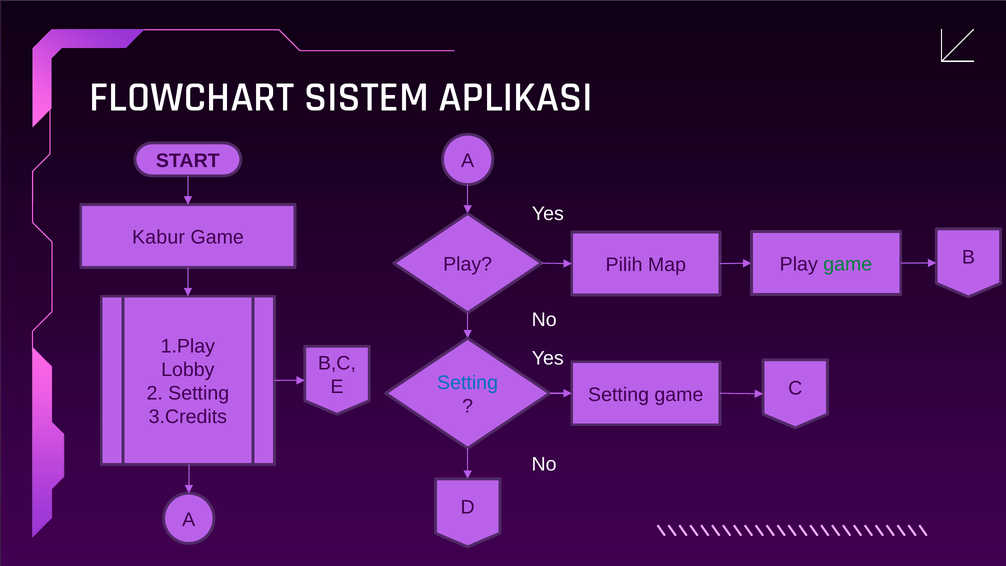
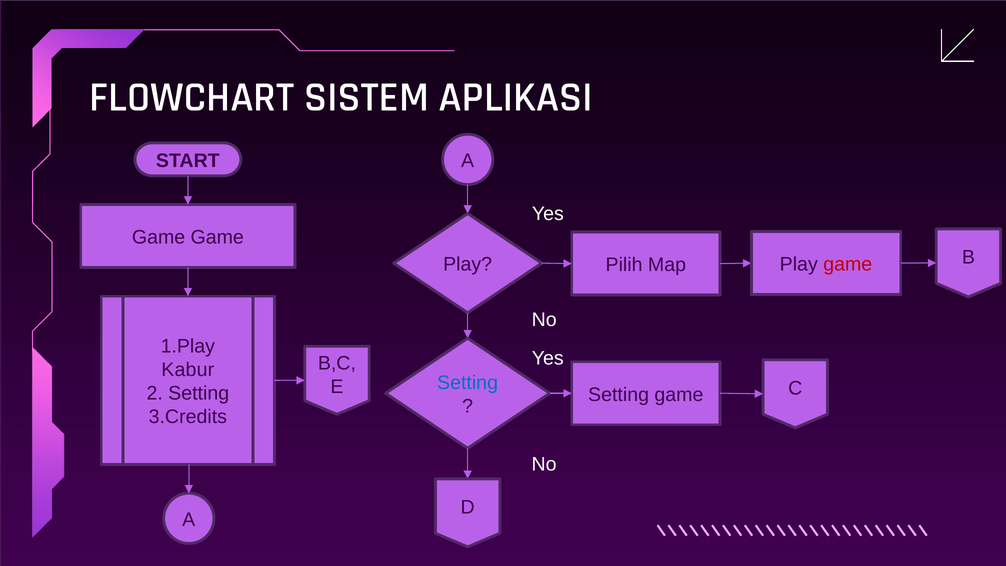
Kabur at (158, 237): Kabur -> Game
game at (848, 264) colour: green -> red
Lobby: Lobby -> Kabur
